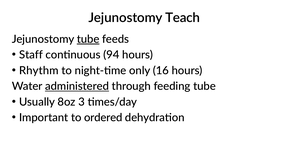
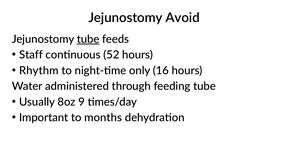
Teach: Teach -> Avoid
94: 94 -> 52
administered underline: present -> none
3: 3 -> 9
ordered: ordered -> months
